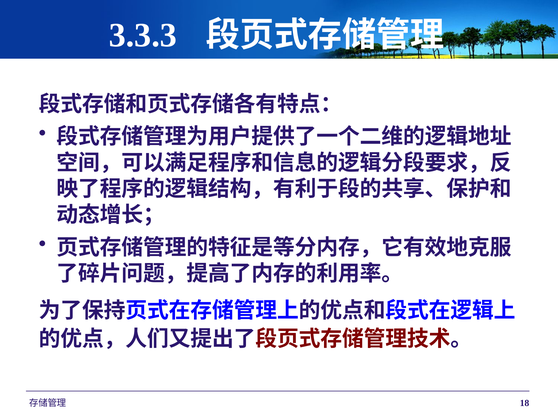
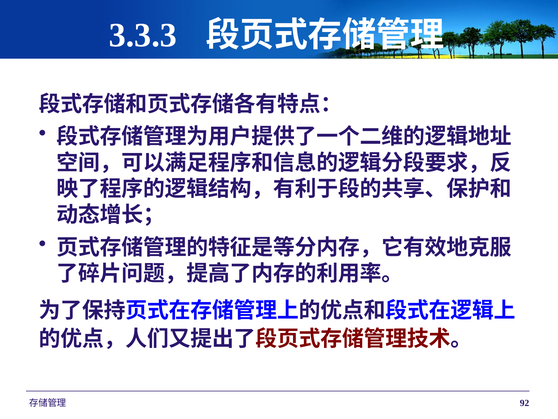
18: 18 -> 92
